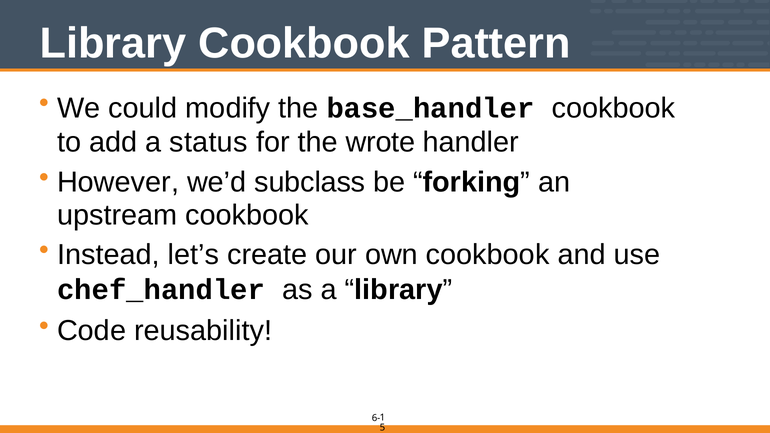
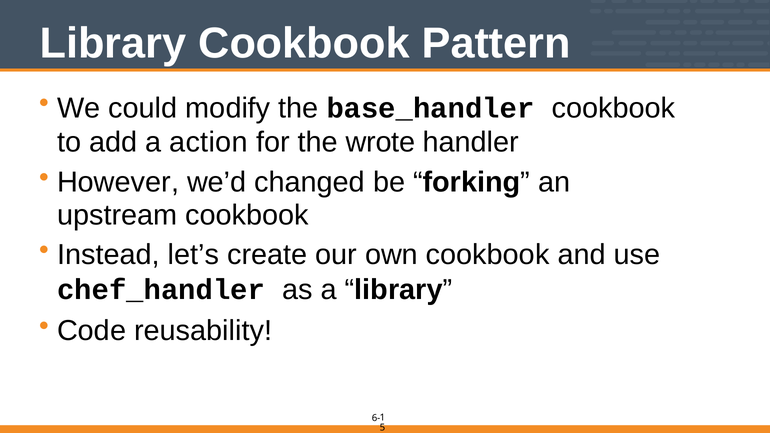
status: status -> action
subclass: subclass -> changed
